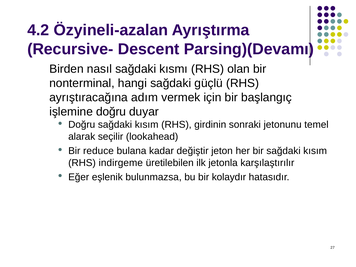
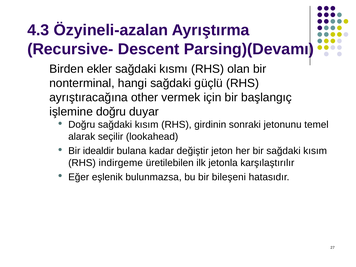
4.2: 4.2 -> 4.3
nasıl: nasıl -> ekler
adım: adım -> other
reduce: reduce -> idealdir
kolaydır: kolaydır -> bileşeni
